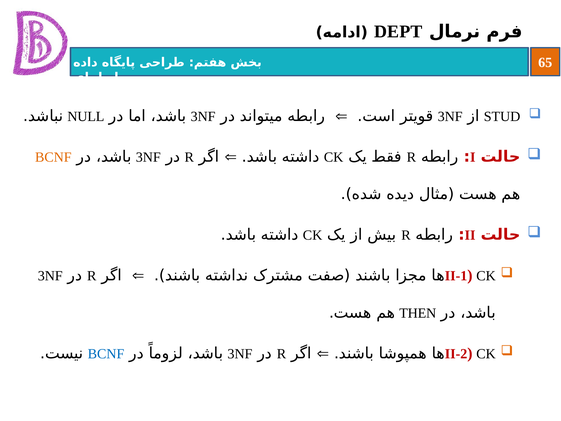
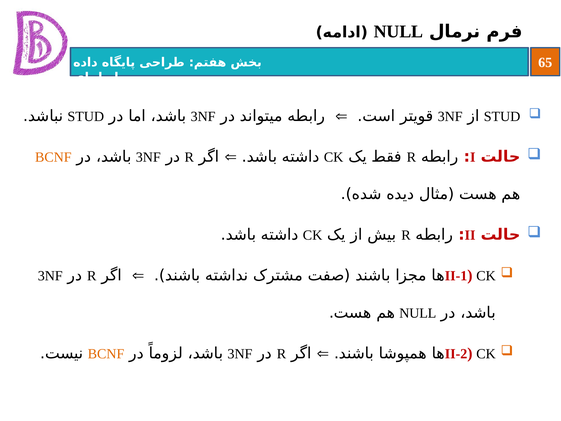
DEPT at (398, 32): DEPT -> NULL
NULL at (86, 117): NULL -> STUD
THEN at (418, 313): THEN -> NULL
BCNF at (106, 354) colour: blue -> orange
